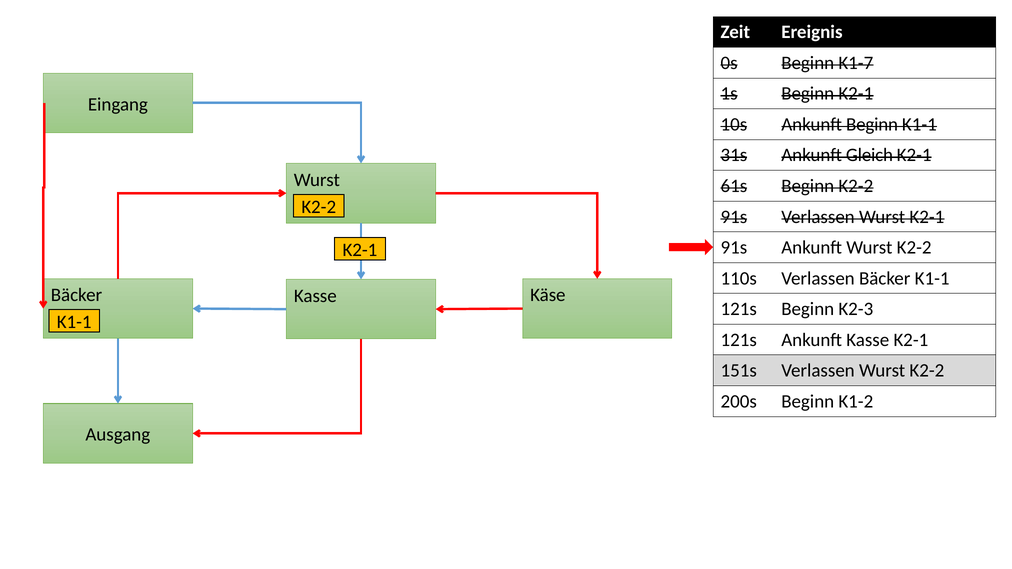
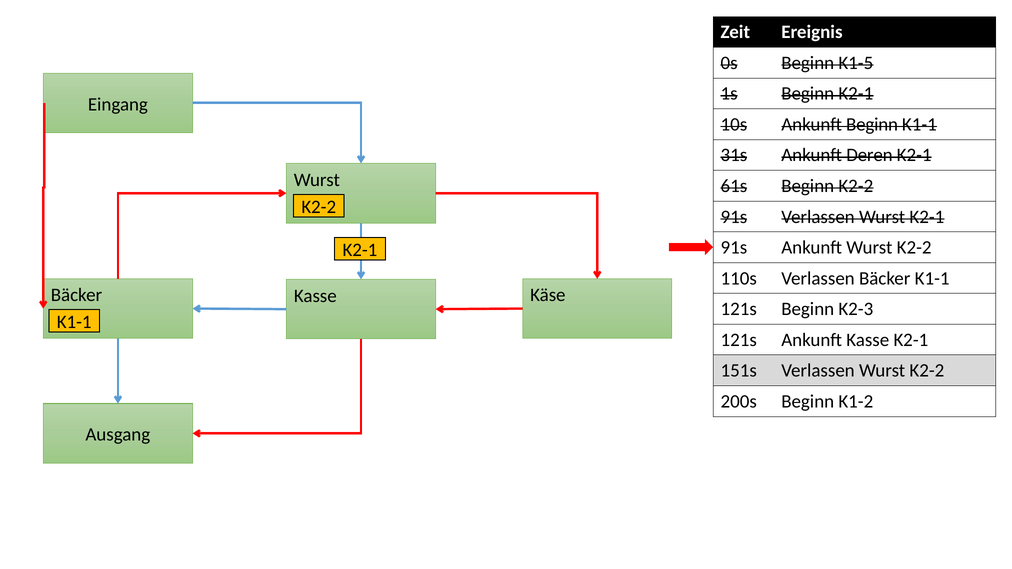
K1-7: K1-7 -> K1-5
Gleich: Gleich -> Deren
